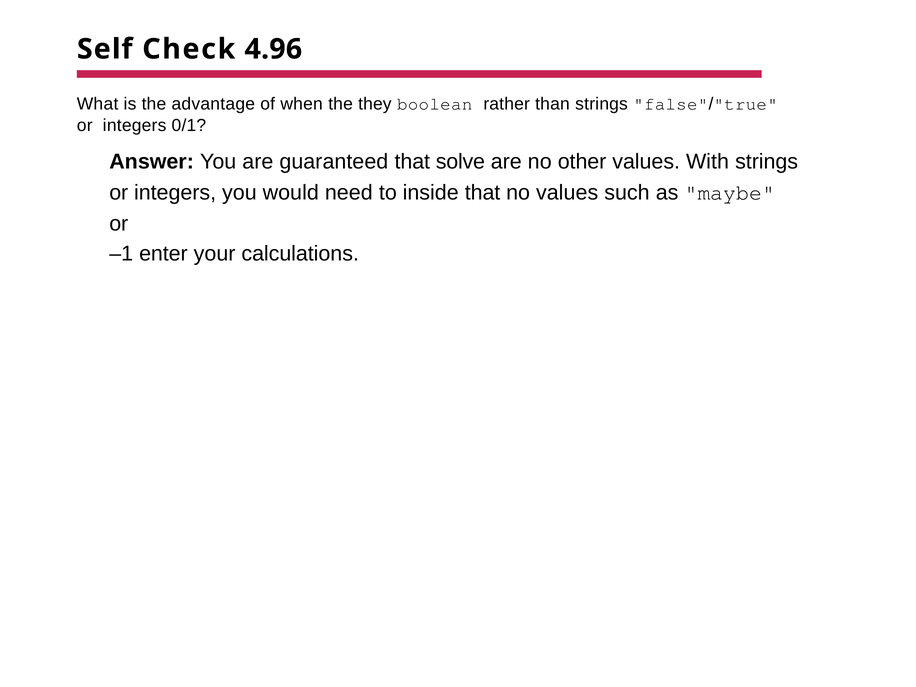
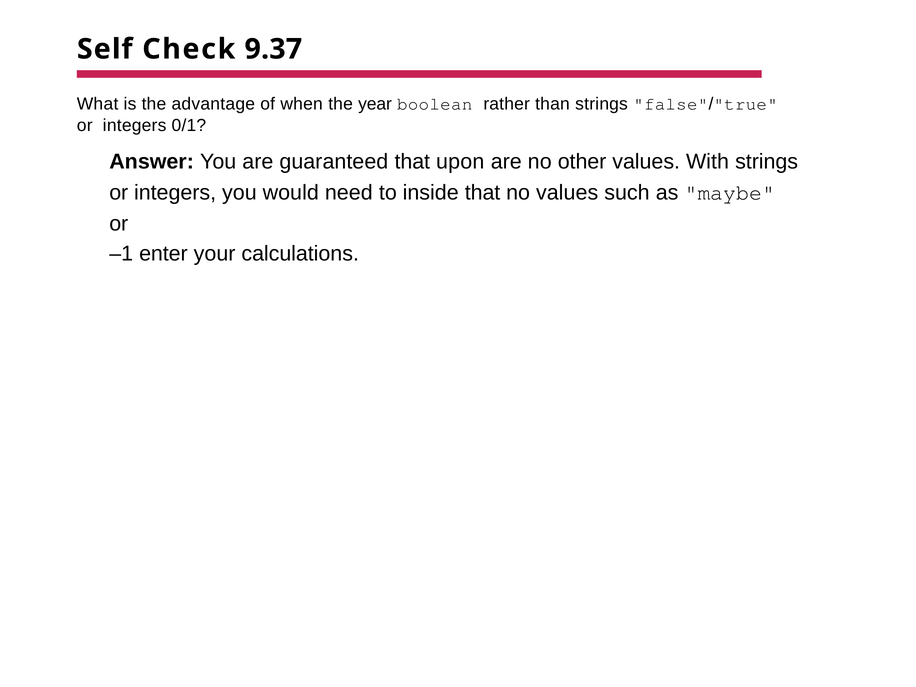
4.96: 4.96 -> 9.37
they: they -> year
solve: solve -> upon
